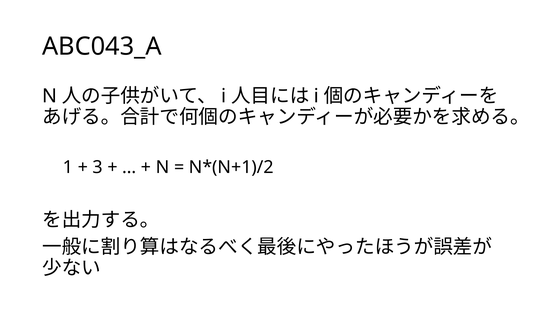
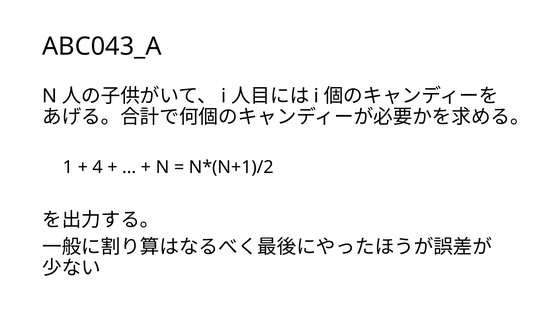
3: 3 -> 4
